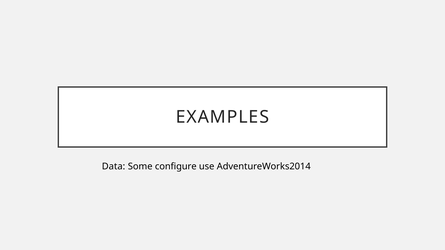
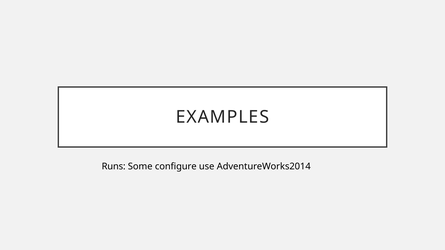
Data: Data -> Runs
